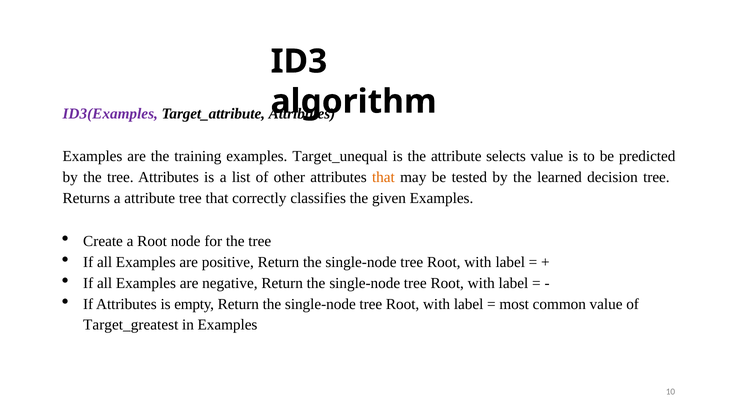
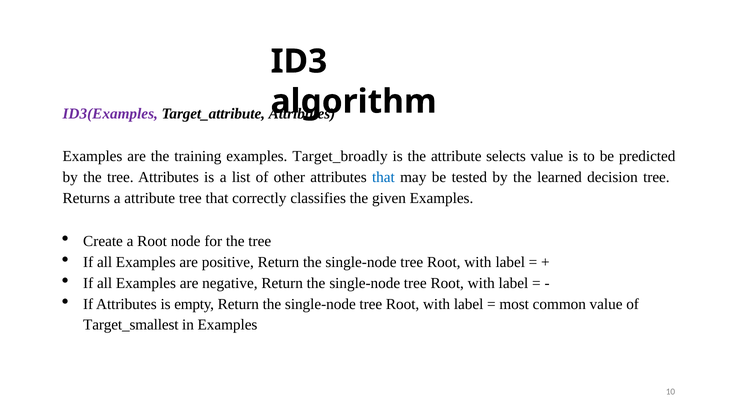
Target_unequal: Target_unequal -> Target_broadly
that at (383, 177) colour: orange -> blue
Target_greatest: Target_greatest -> Target_smallest
